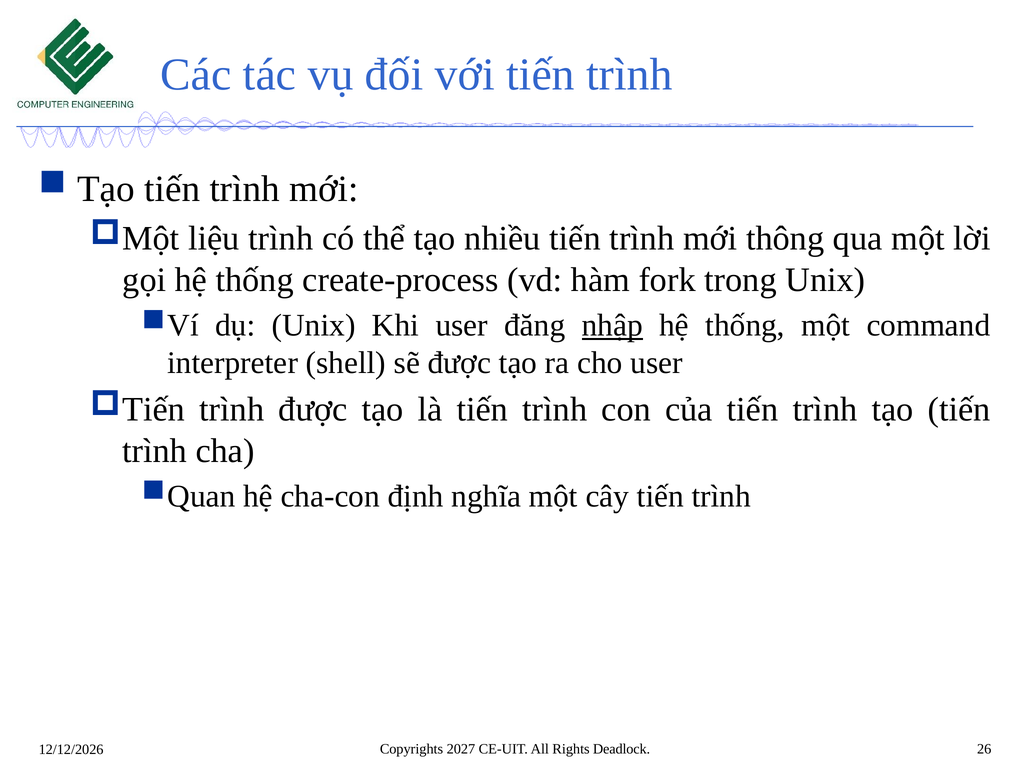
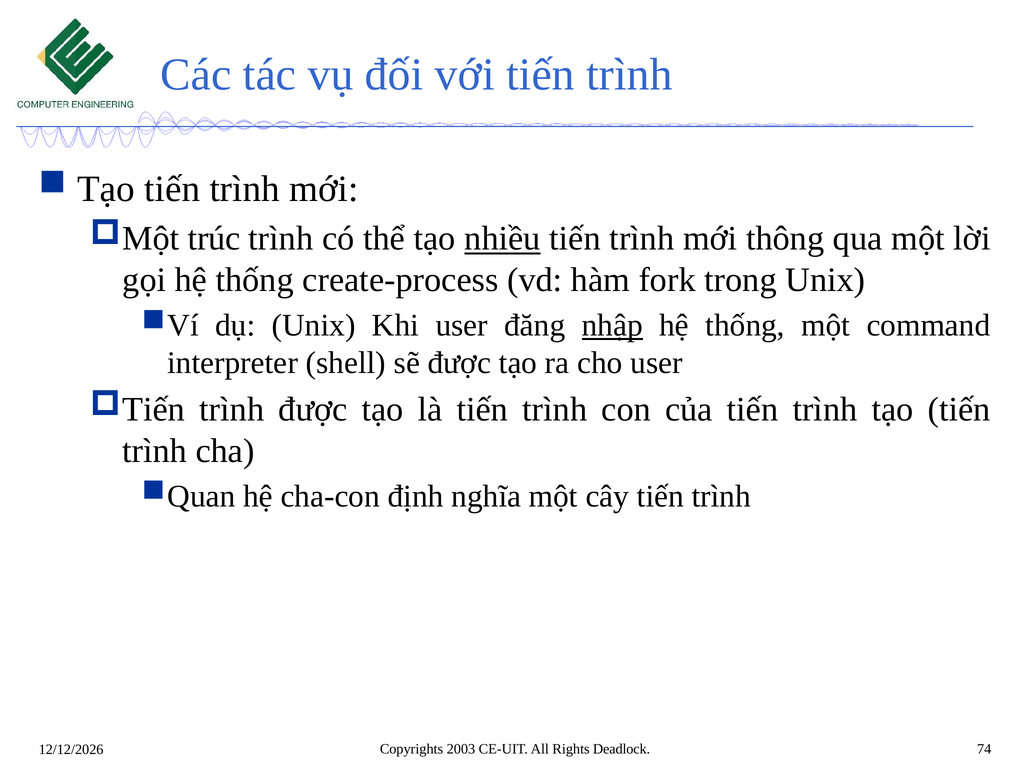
liệu: liệu -> trúc
nhiều underline: none -> present
2027: 2027 -> 2003
26: 26 -> 74
